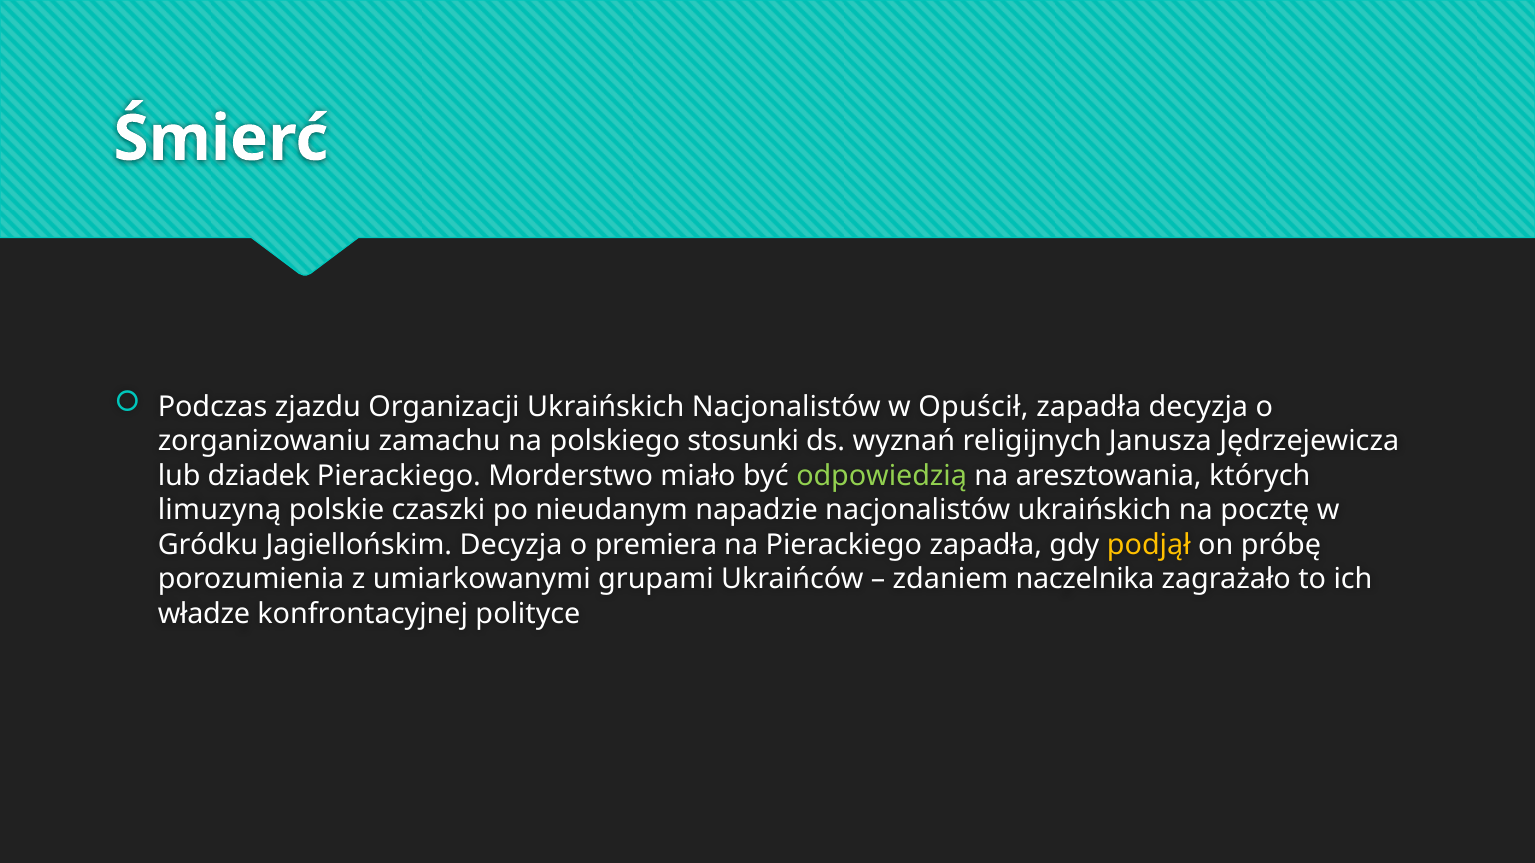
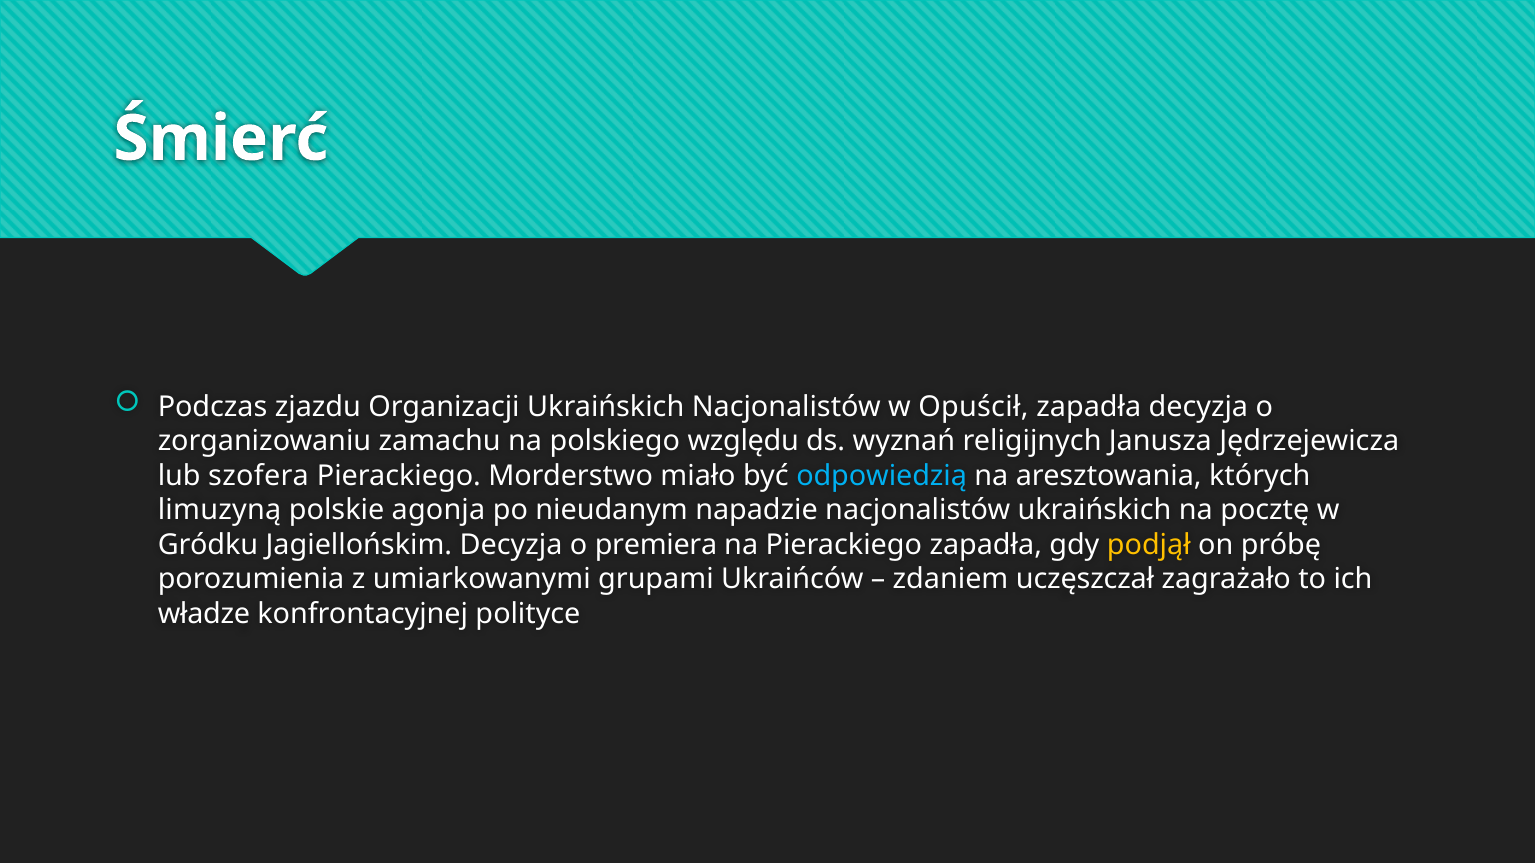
stosunki: stosunki -> względu
dziadek: dziadek -> szofera
odpowiedzią colour: light green -> light blue
czaszki: czaszki -> agonja
naczelnika: naczelnika -> uczęszczał
